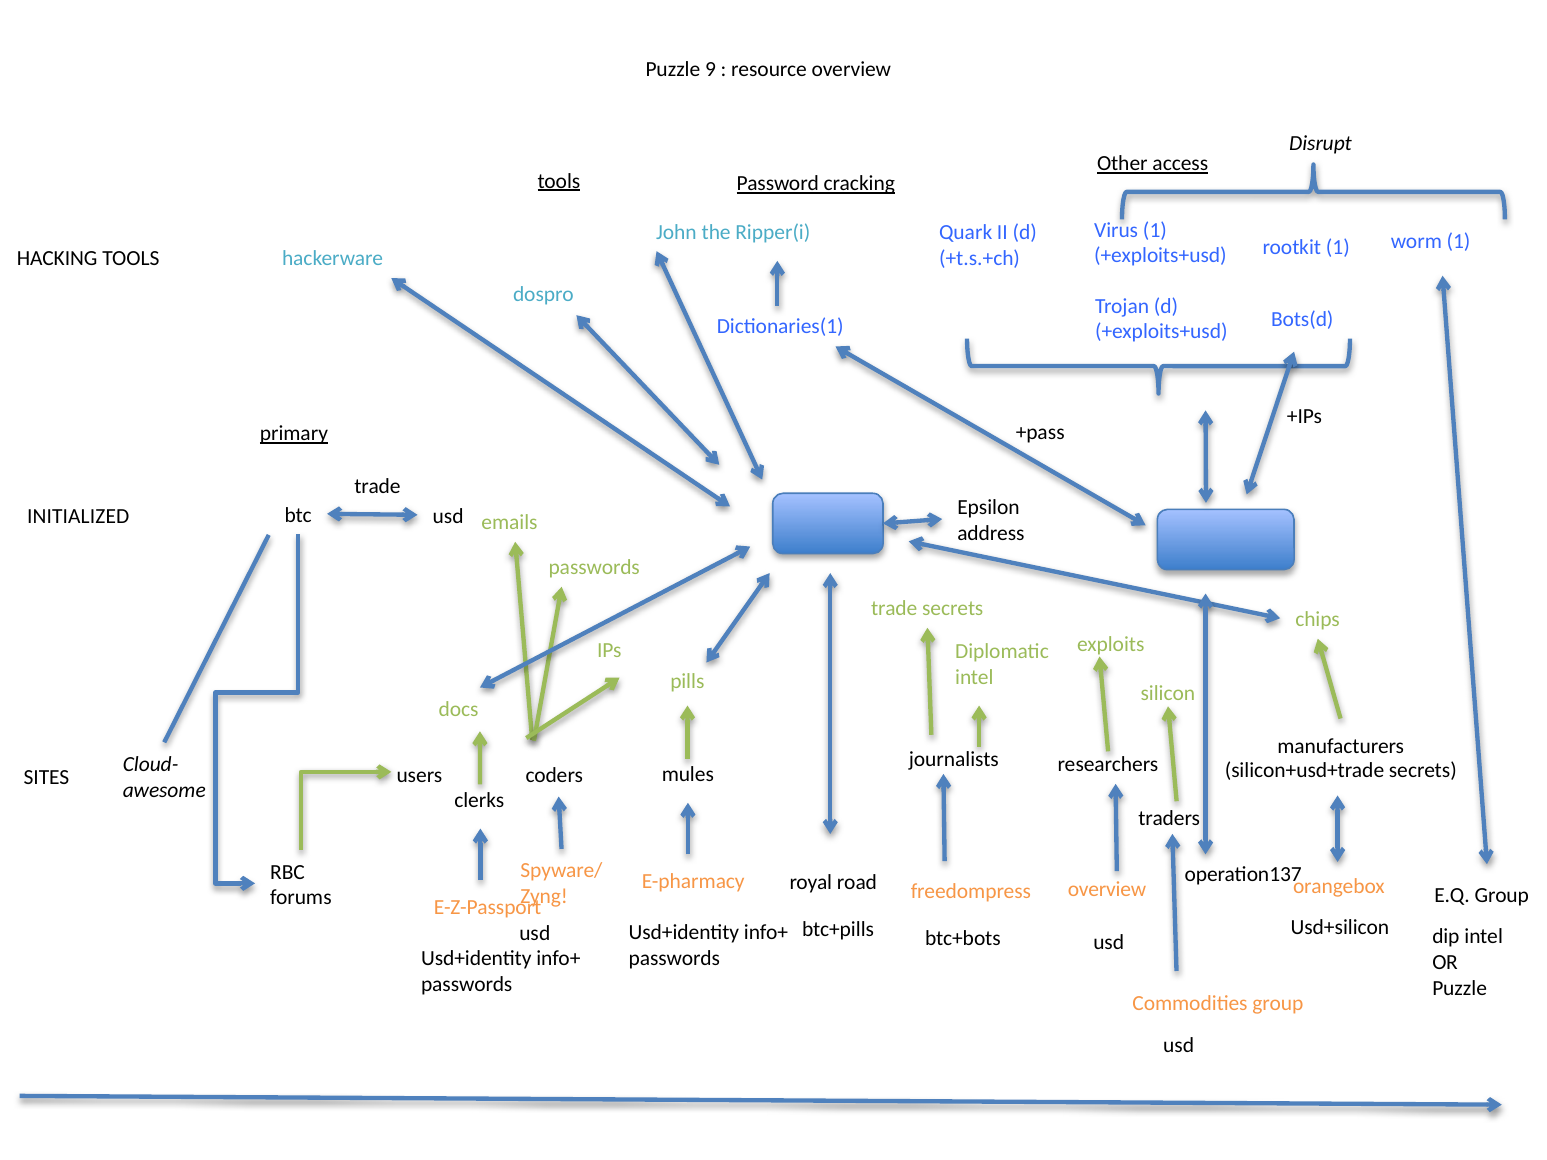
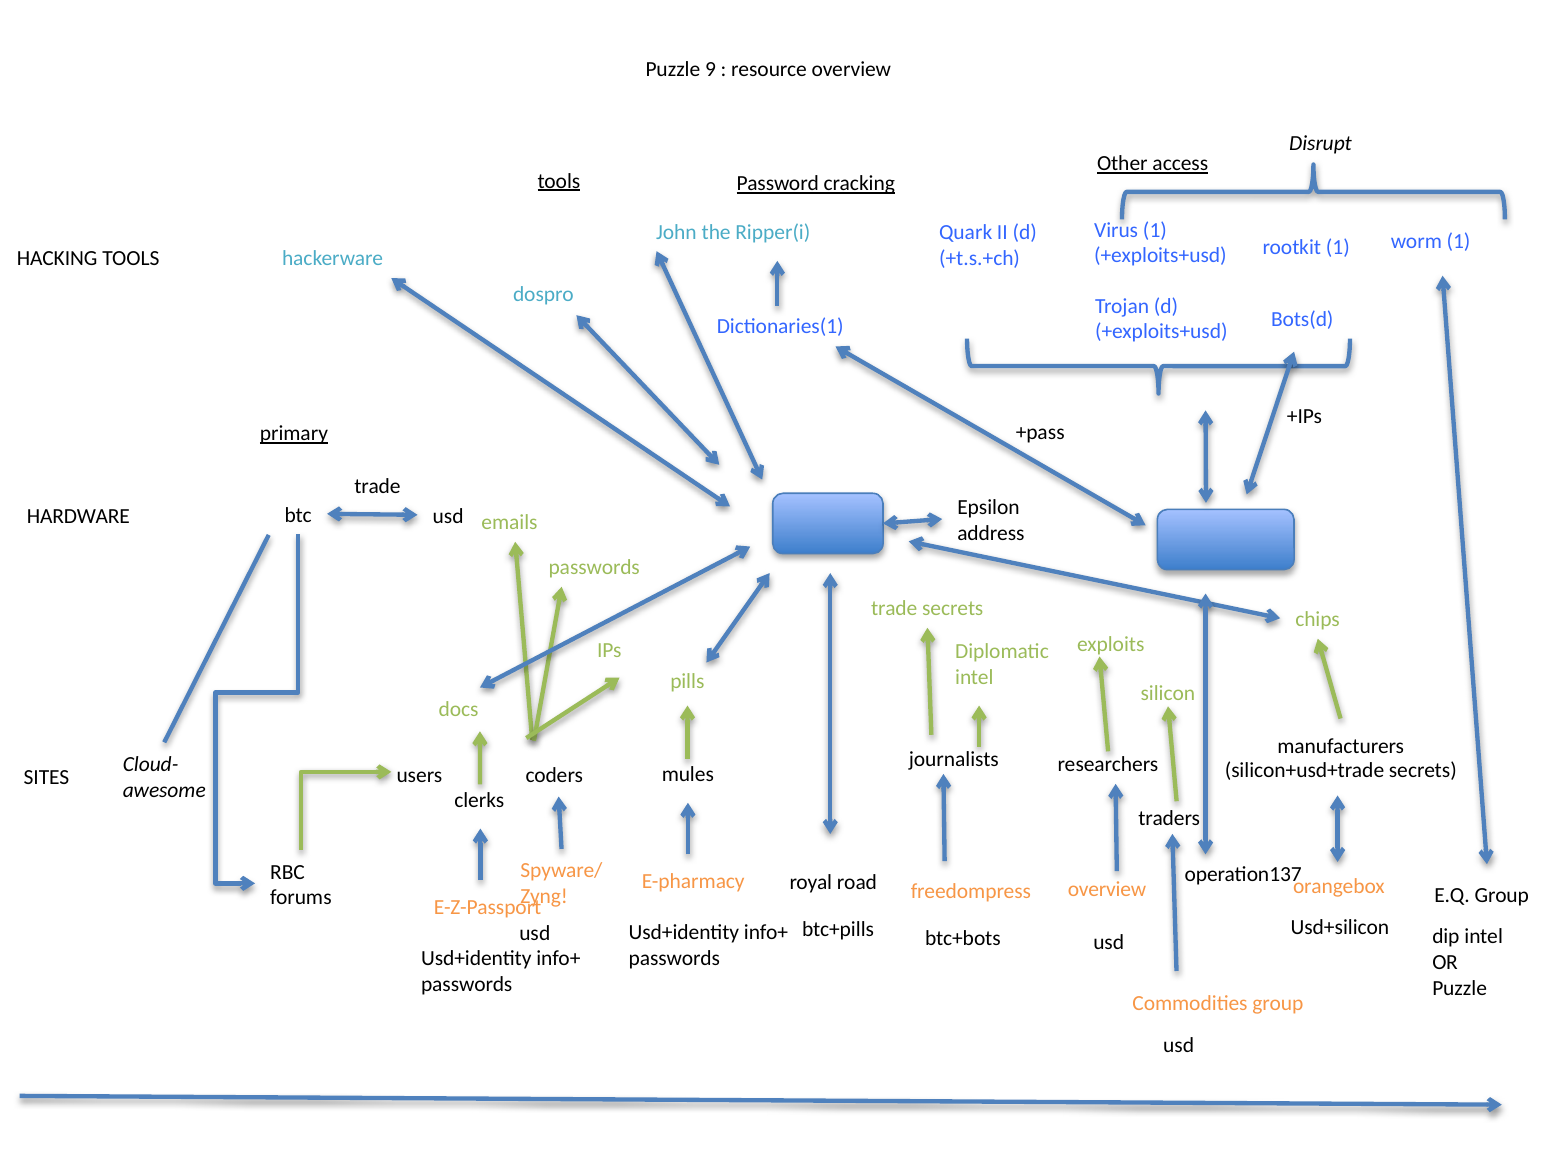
INITIALIZED: INITIALIZED -> HARDWARE
